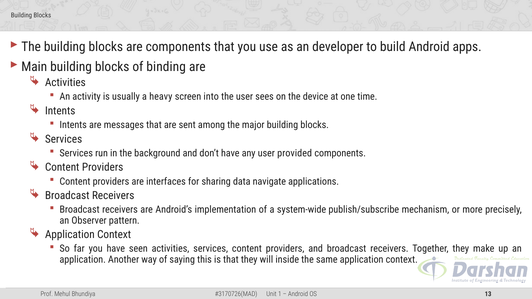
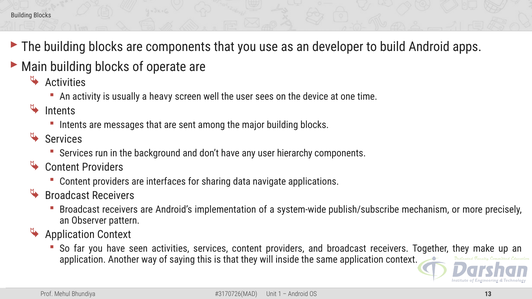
binding: binding -> operate
into: into -> well
provided: provided -> hierarchy
